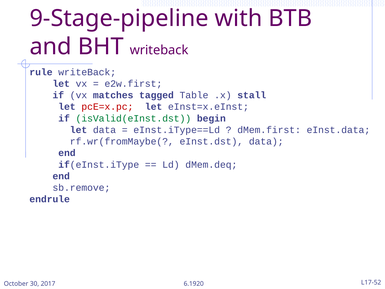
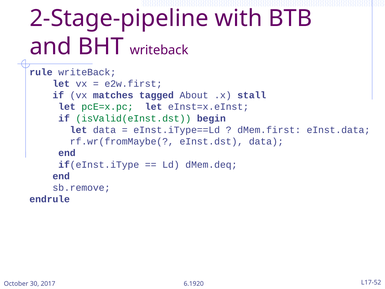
9-Stage-pipeline: 9-Stage-pipeline -> 2-Stage-pipeline
Table: Table -> About
pcE=x.pc colour: red -> green
